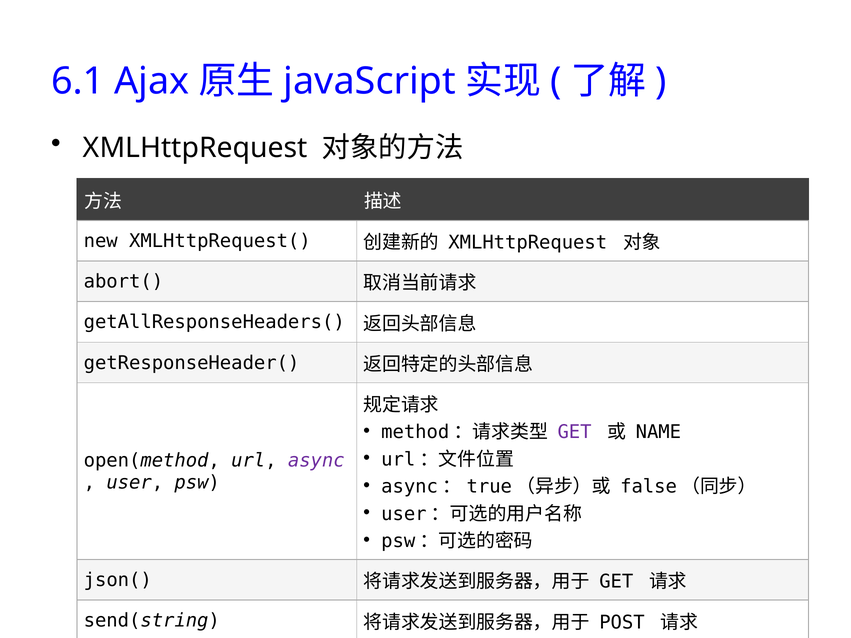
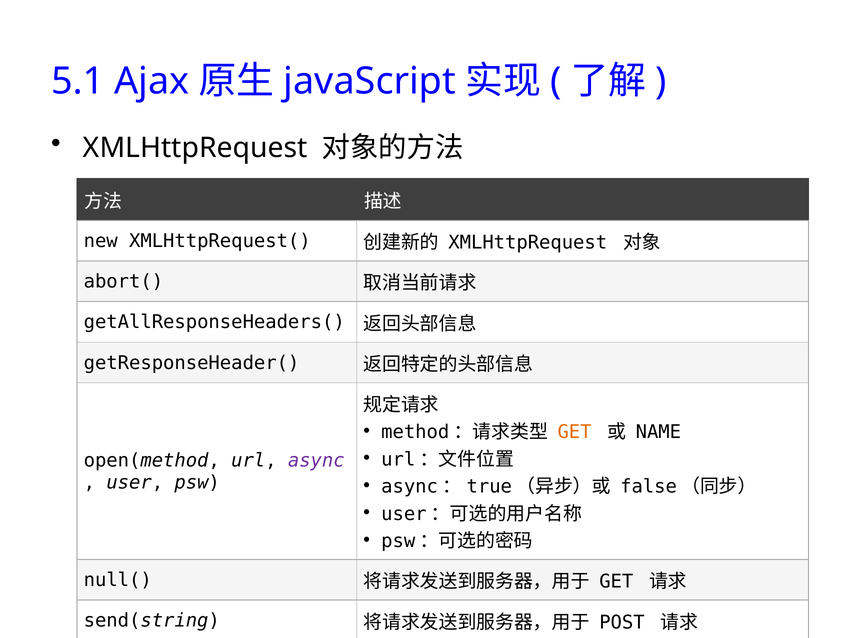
6.1: 6.1 -> 5.1
GET at (575, 432) colour: purple -> orange
json(: json( -> null(
